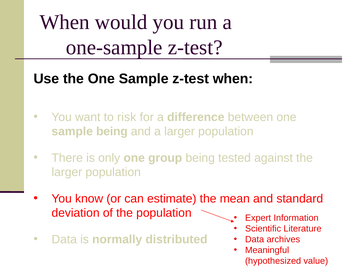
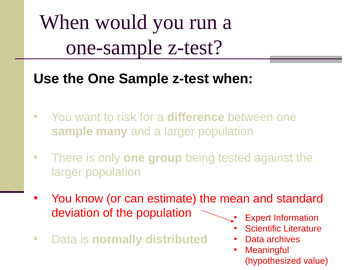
sample being: being -> many
